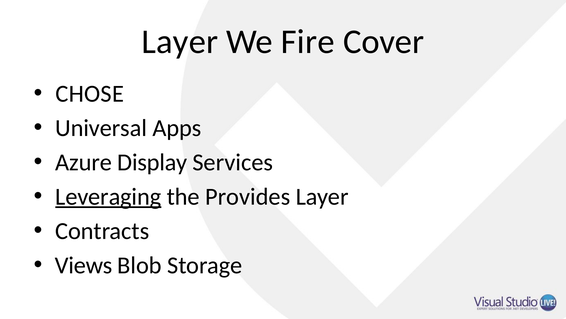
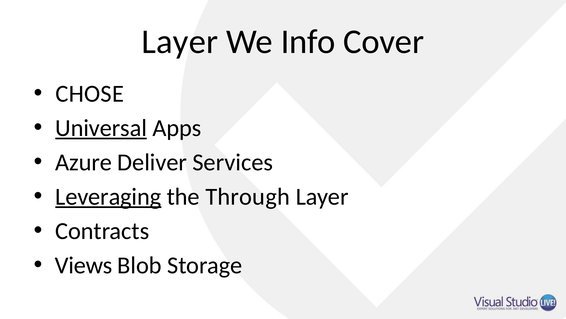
Fire: Fire -> Info
Universal underline: none -> present
Display: Display -> Deliver
Provides: Provides -> Through
